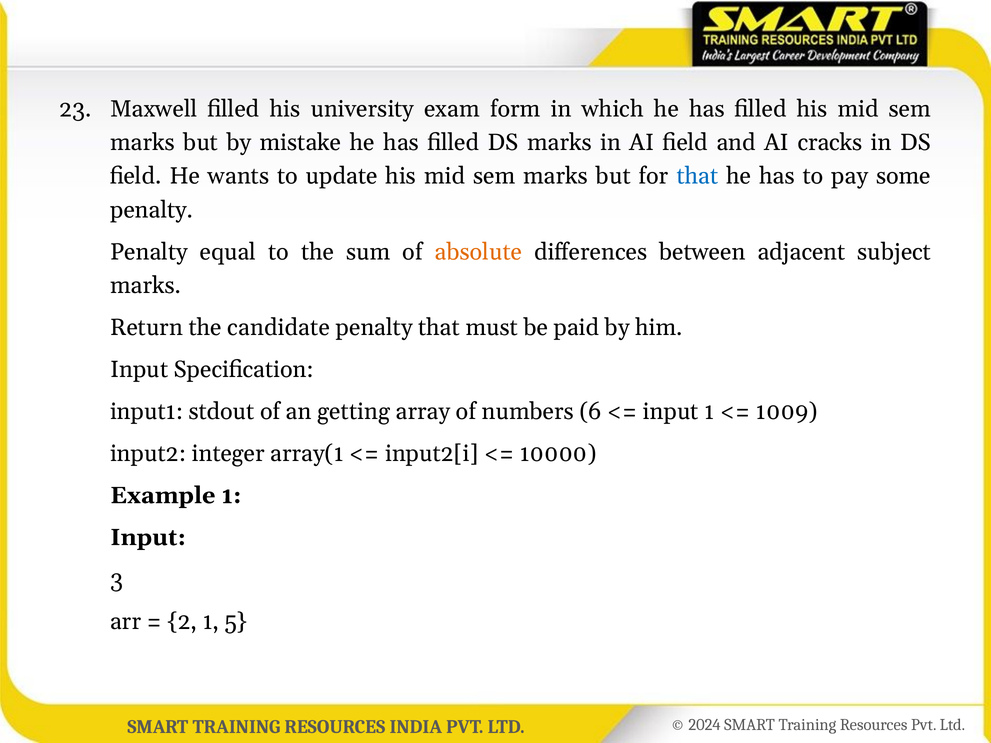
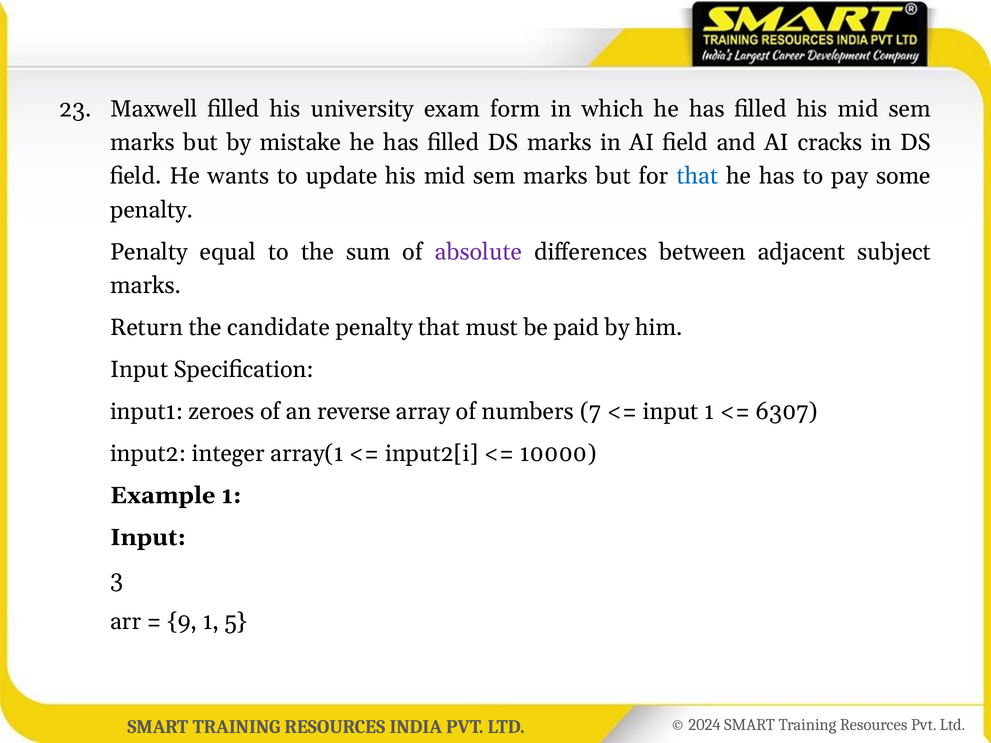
absolute colour: orange -> purple
stdout: stdout -> zeroes
getting: getting -> reverse
6: 6 -> 7
1009: 1009 -> 6307
2: 2 -> 9
